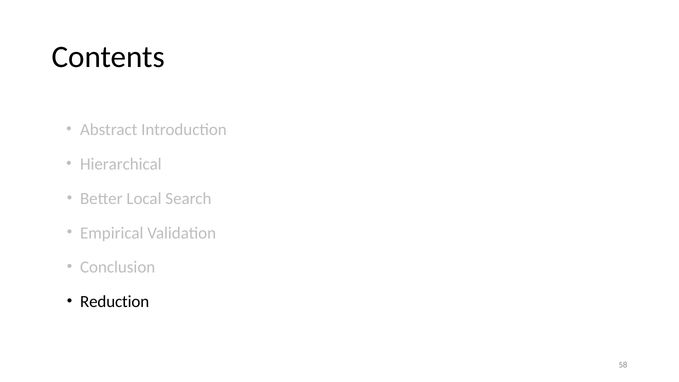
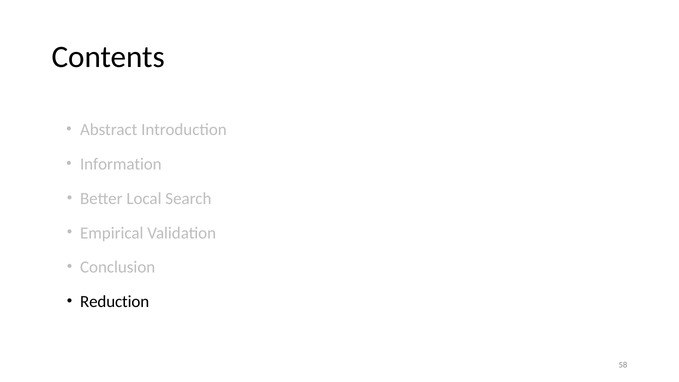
Hierarchical: Hierarchical -> Information
